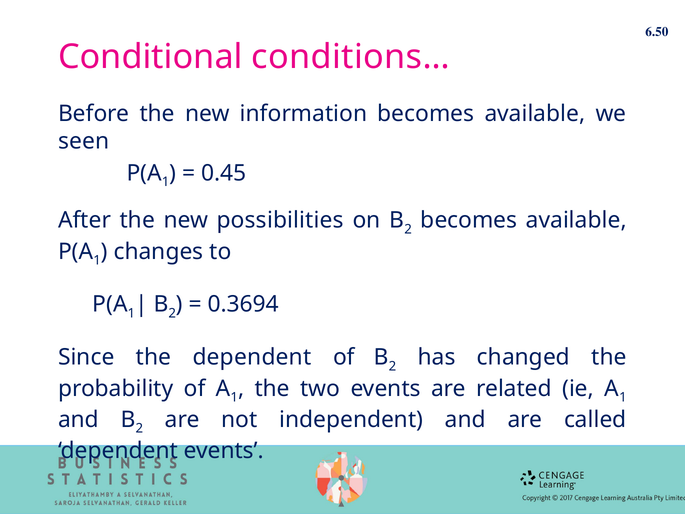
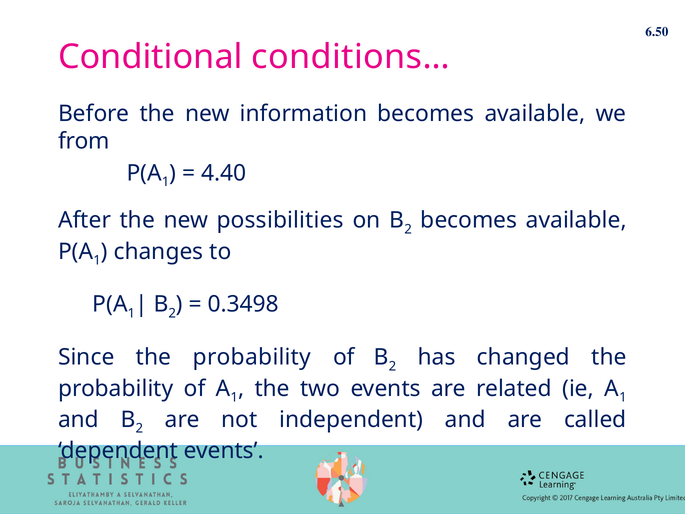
seen: seen -> from
0.45: 0.45 -> 4.40
0.3694: 0.3694 -> 0.3498
Since the dependent: dependent -> probability
